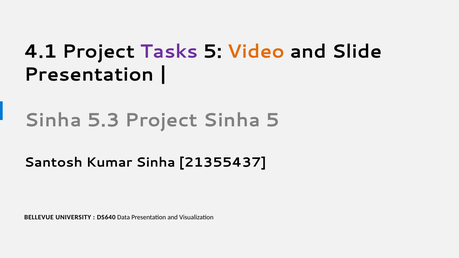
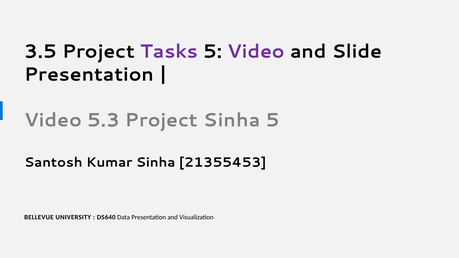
4.1: 4.1 -> 3.5
Video at (256, 52) colour: orange -> purple
Sinha at (53, 120): Sinha -> Video
21355437: 21355437 -> 21355453
